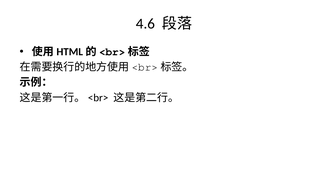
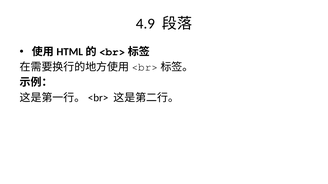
4.6: 4.6 -> 4.9
